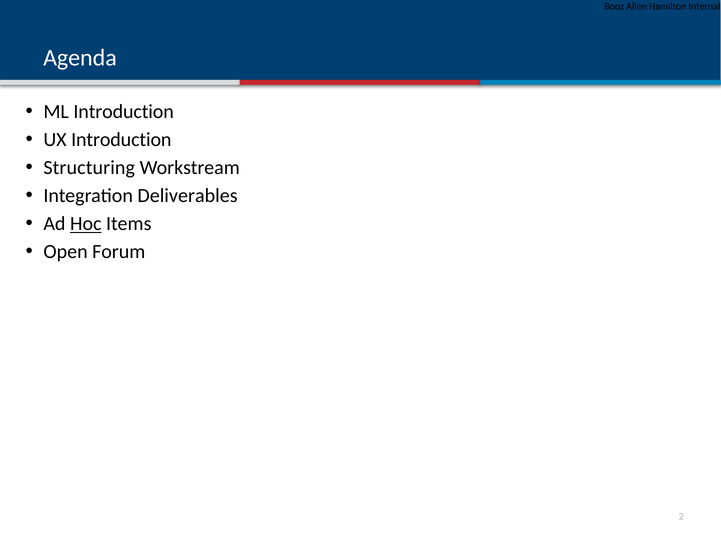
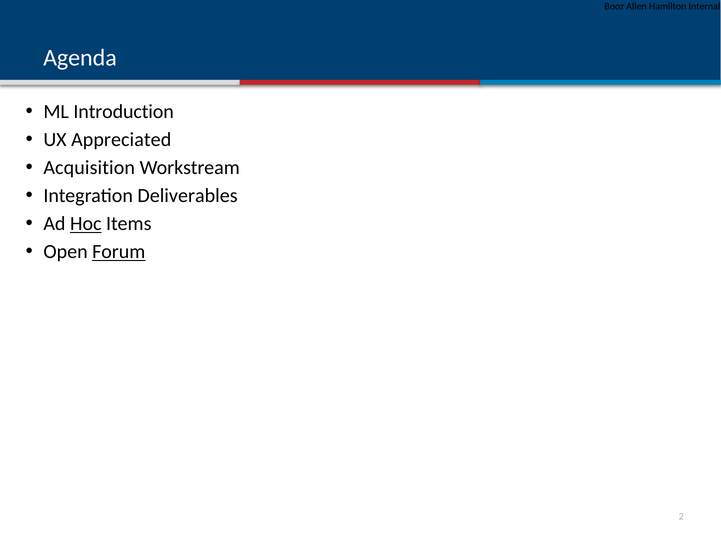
UX Introduction: Introduction -> Appreciated
Structuring: Structuring -> Acquisition
Forum underline: none -> present
